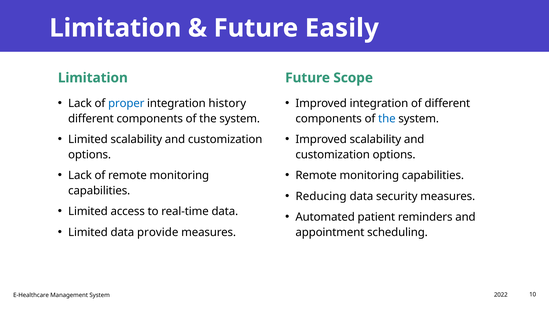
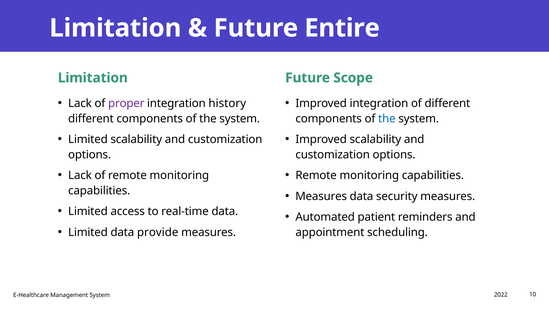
Easily: Easily -> Entire
proper colour: blue -> purple
Reducing at (321, 196): Reducing -> Measures
